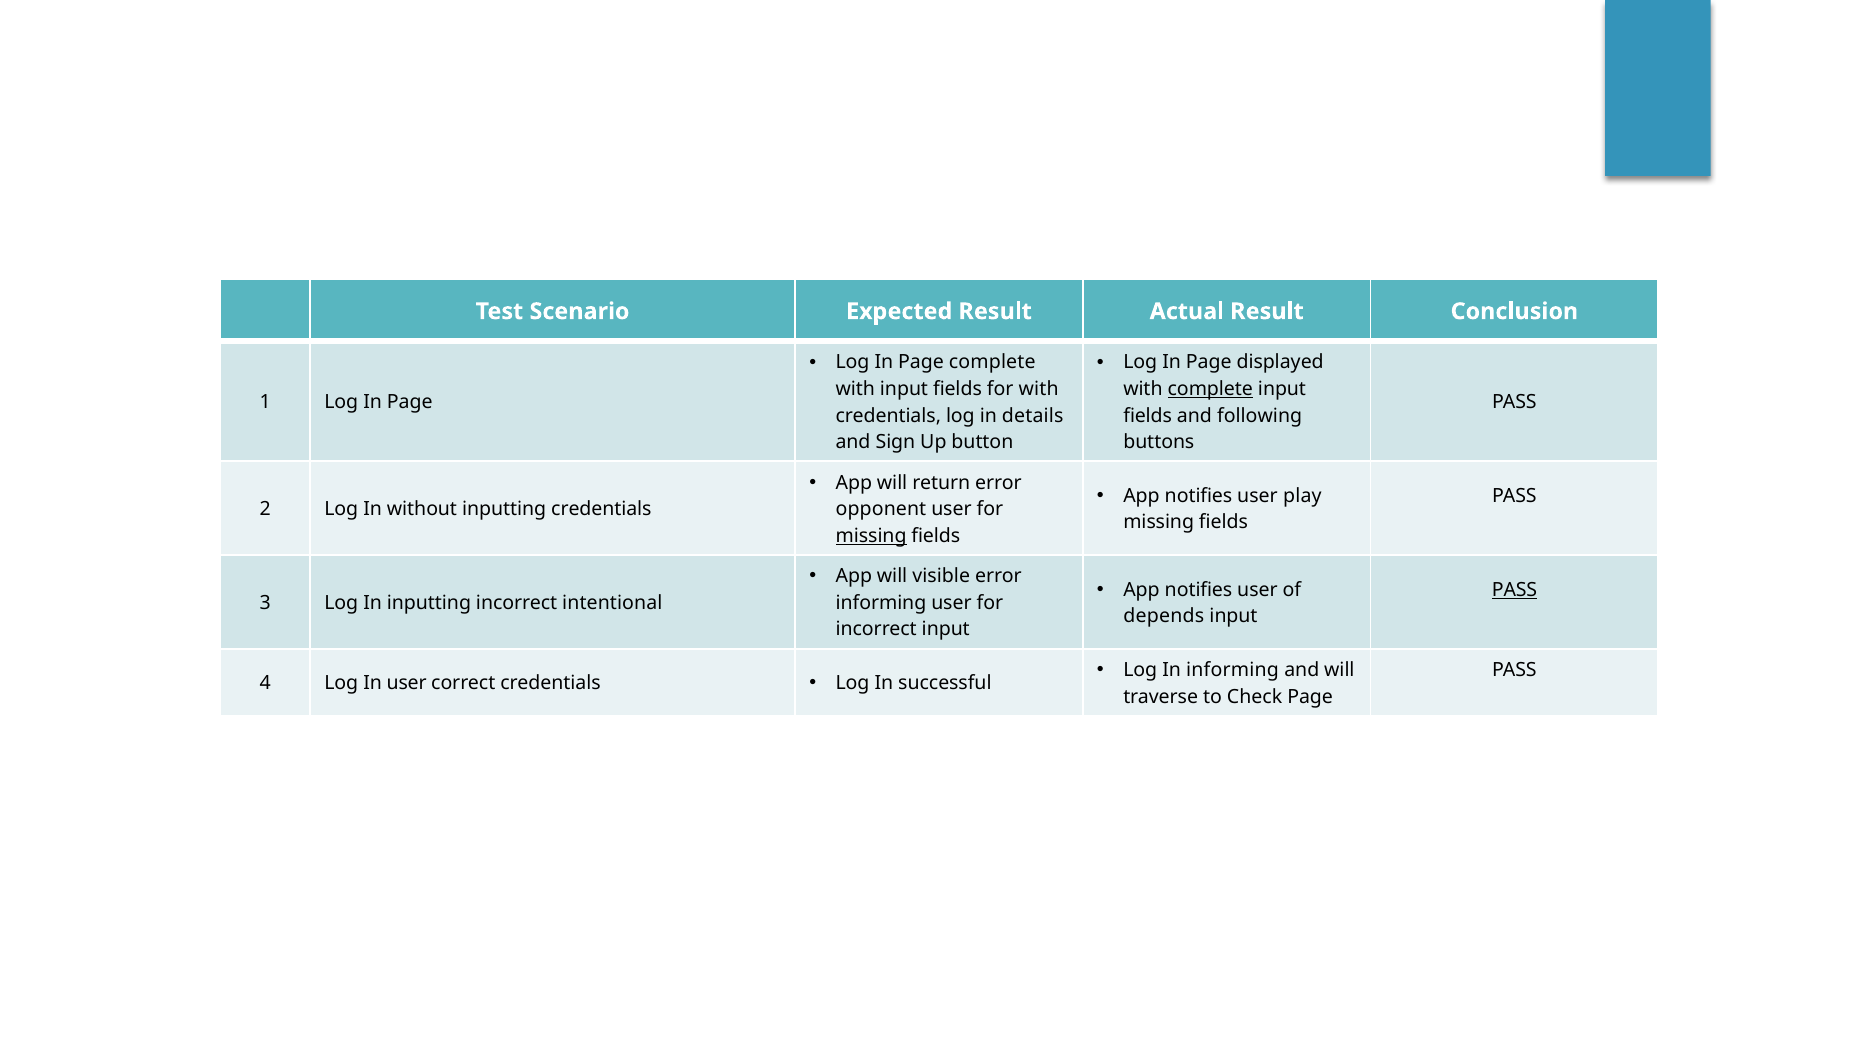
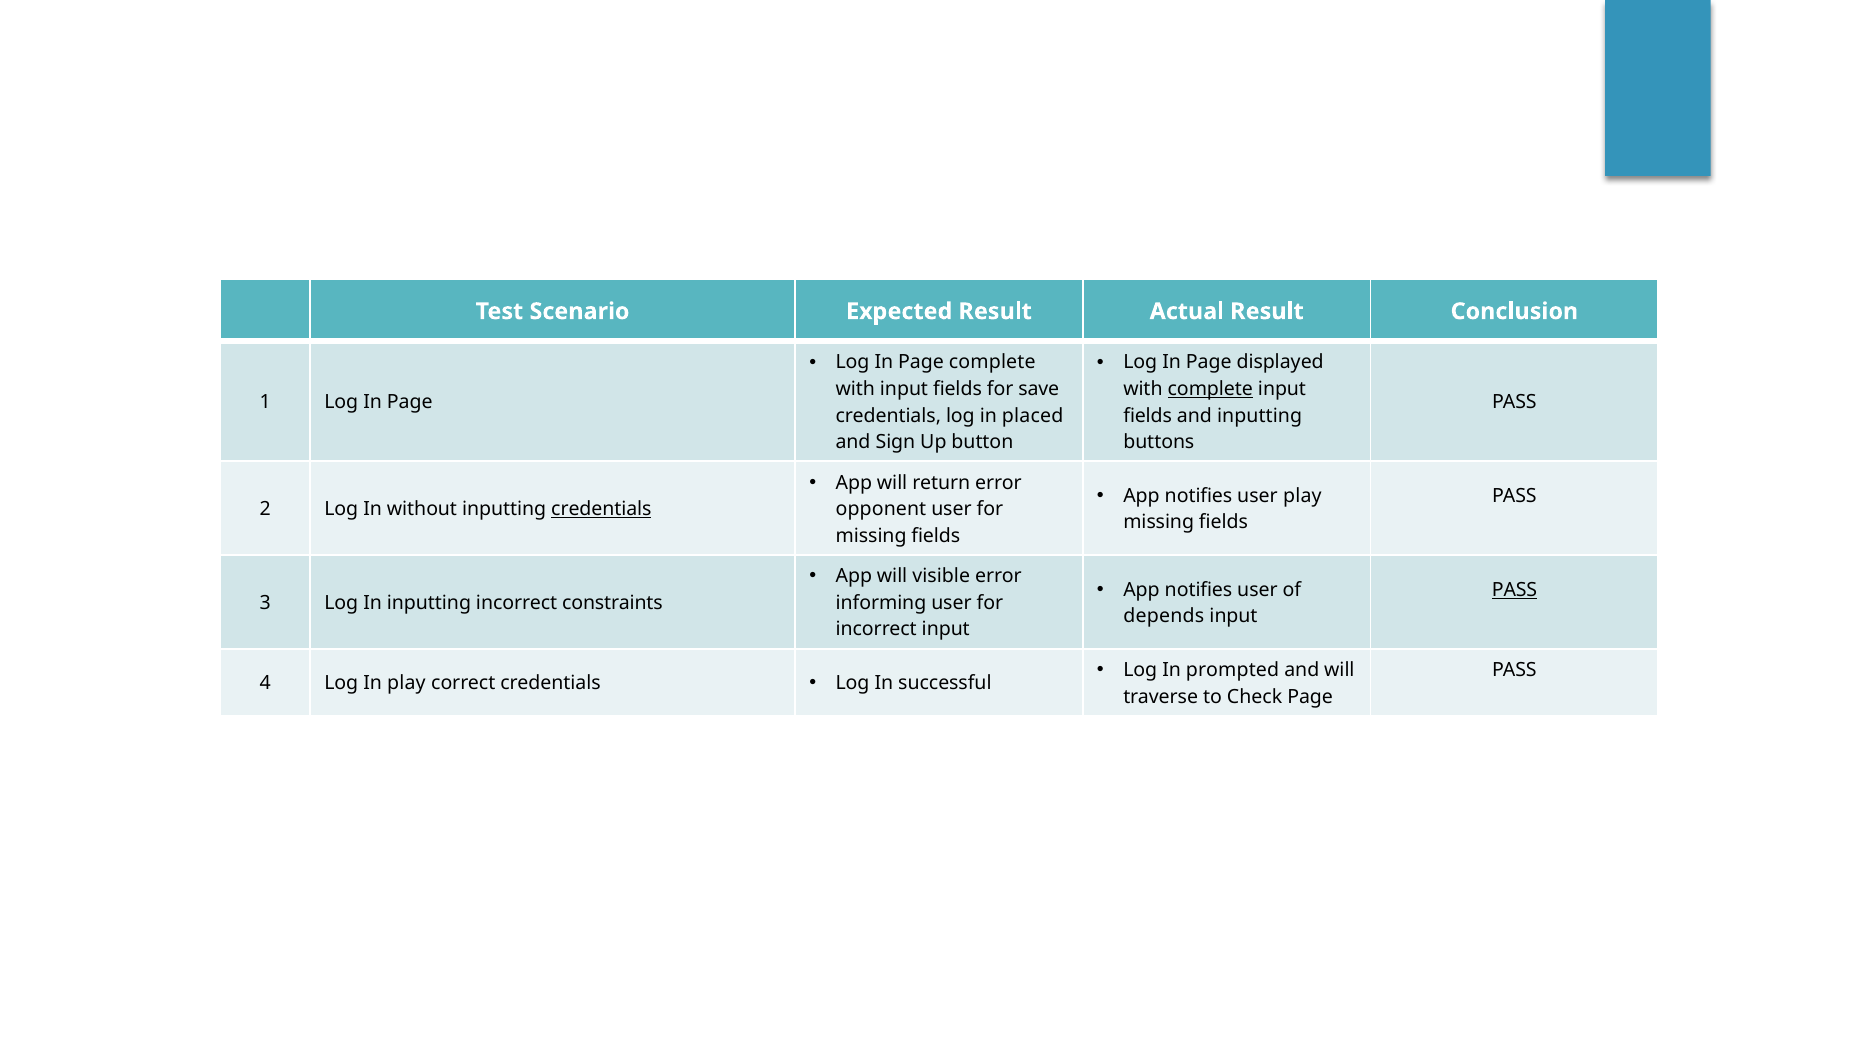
for with: with -> save
details: details -> placed
and following: following -> inputting
credentials at (601, 509) underline: none -> present
missing at (871, 536) underline: present -> none
intentional: intentional -> constraints
In informing: informing -> prompted
In user: user -> play
